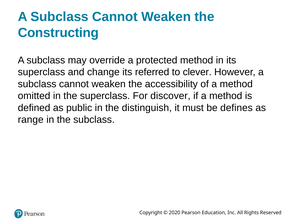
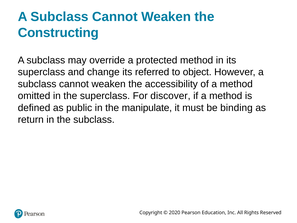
clever: clever -> object
distinguish: distinguish -> manipulate
defines: defines -> binding
range: range -> return
